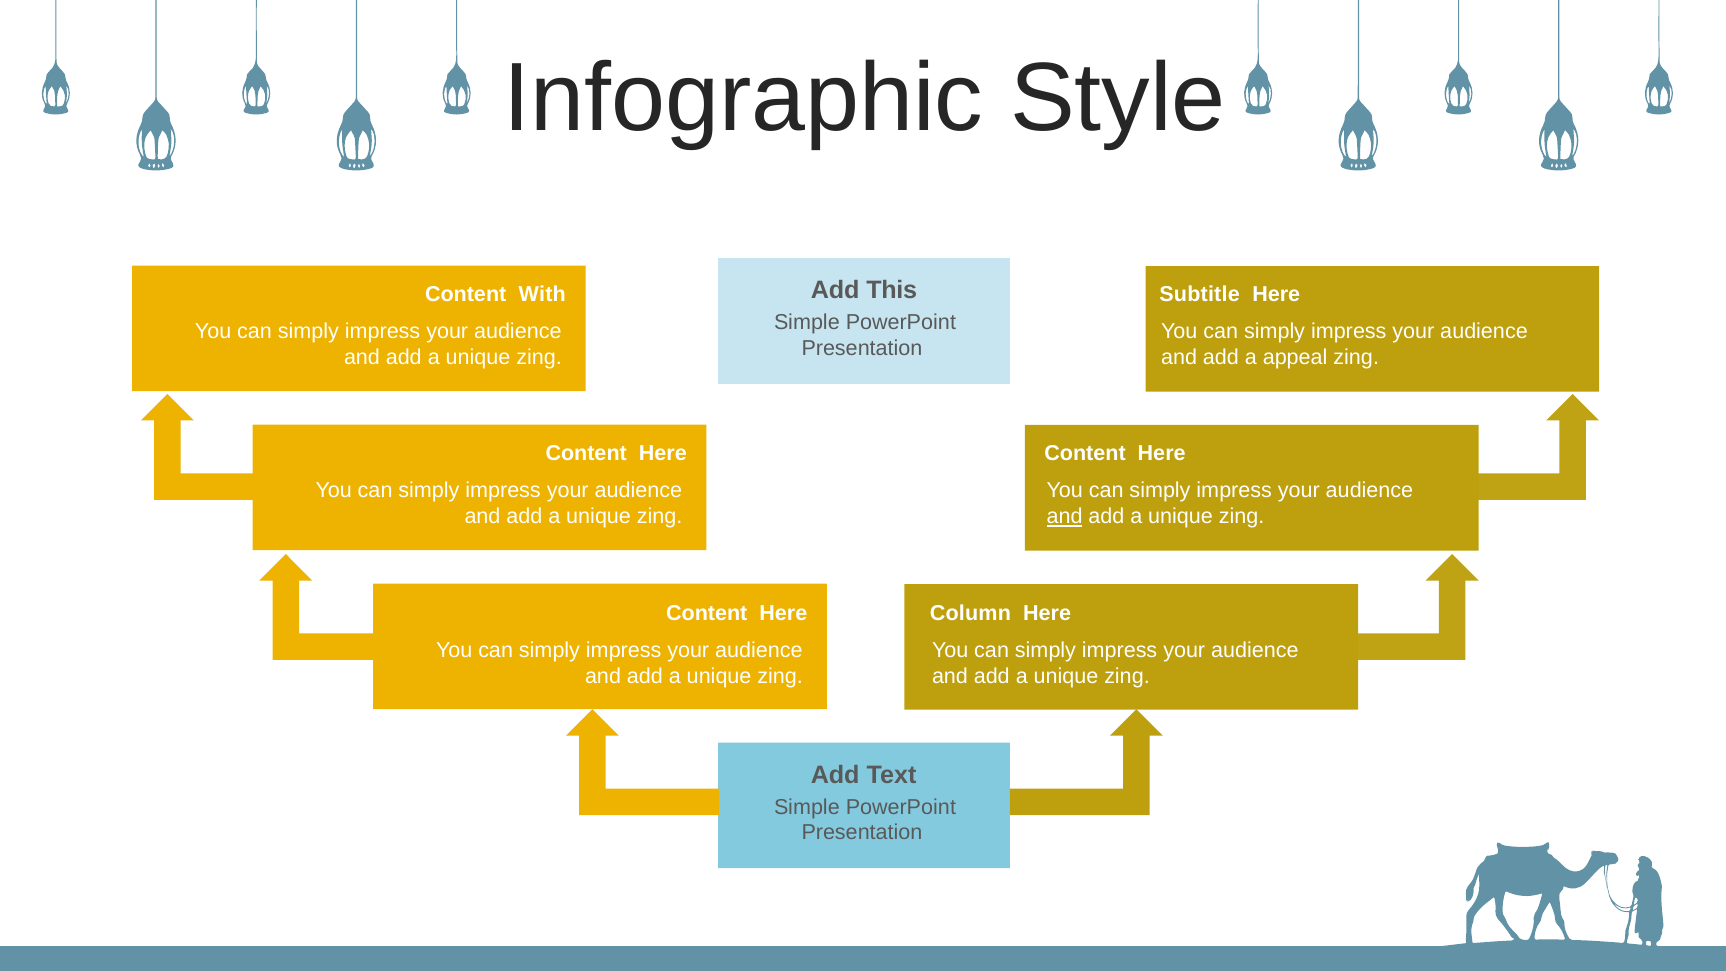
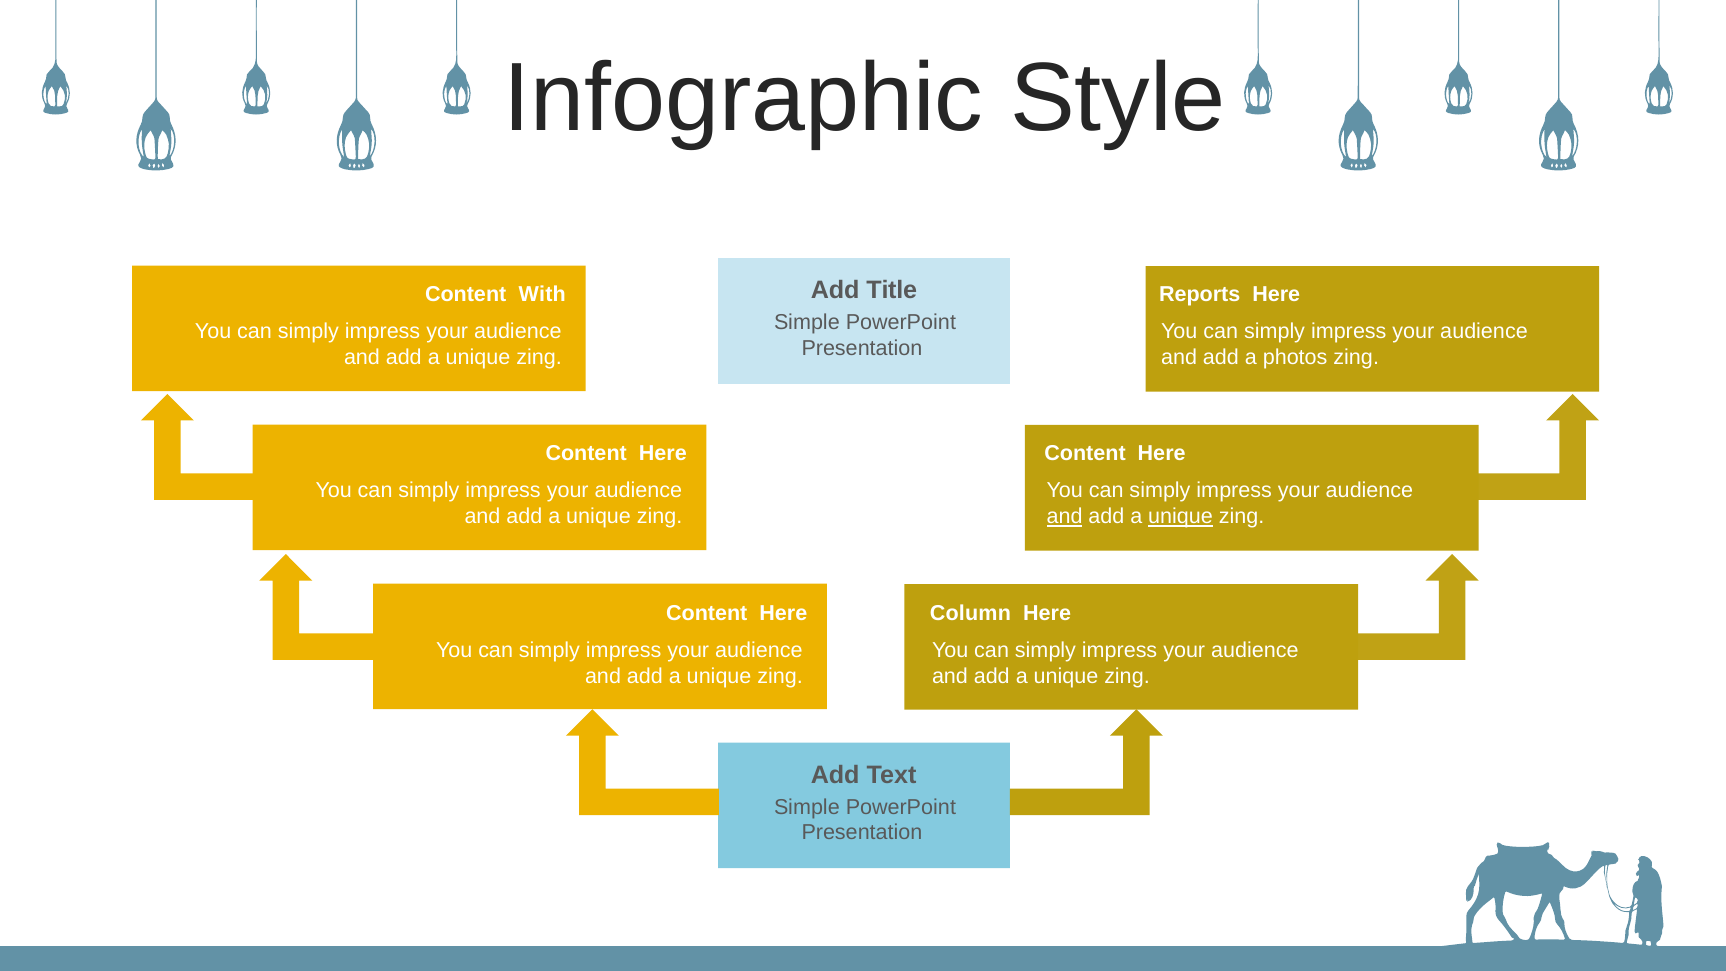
This: This -> Title
Subtitle: Subtitle -> Reports
appeal: appeal -> photos
unique at (1181, 517) underline: none -> present
